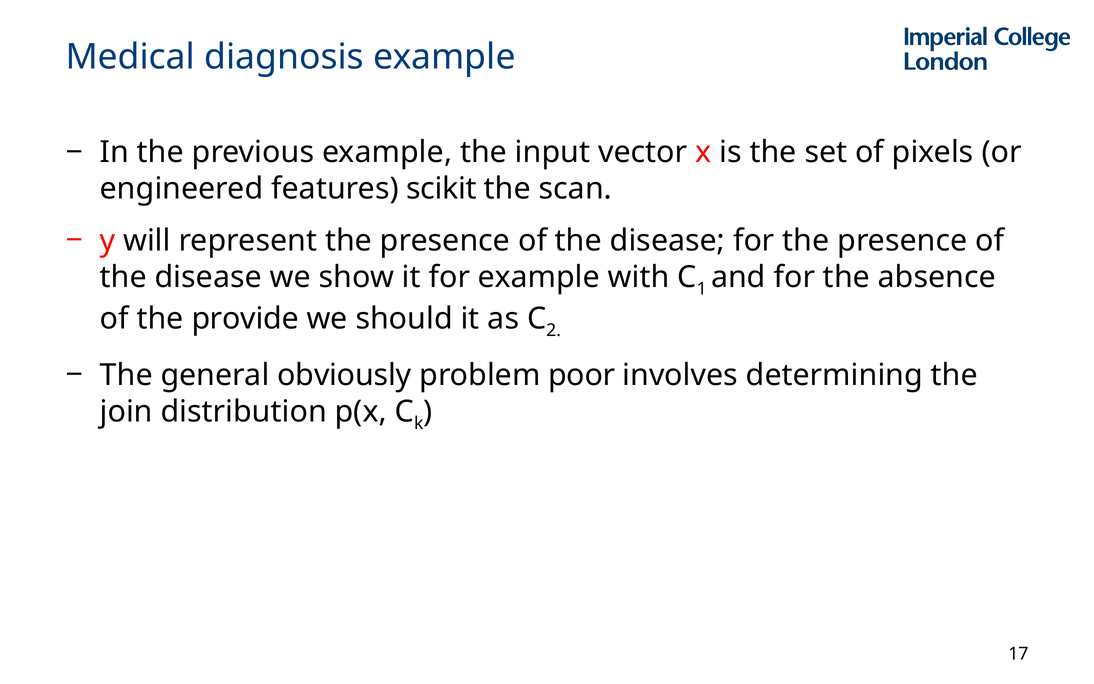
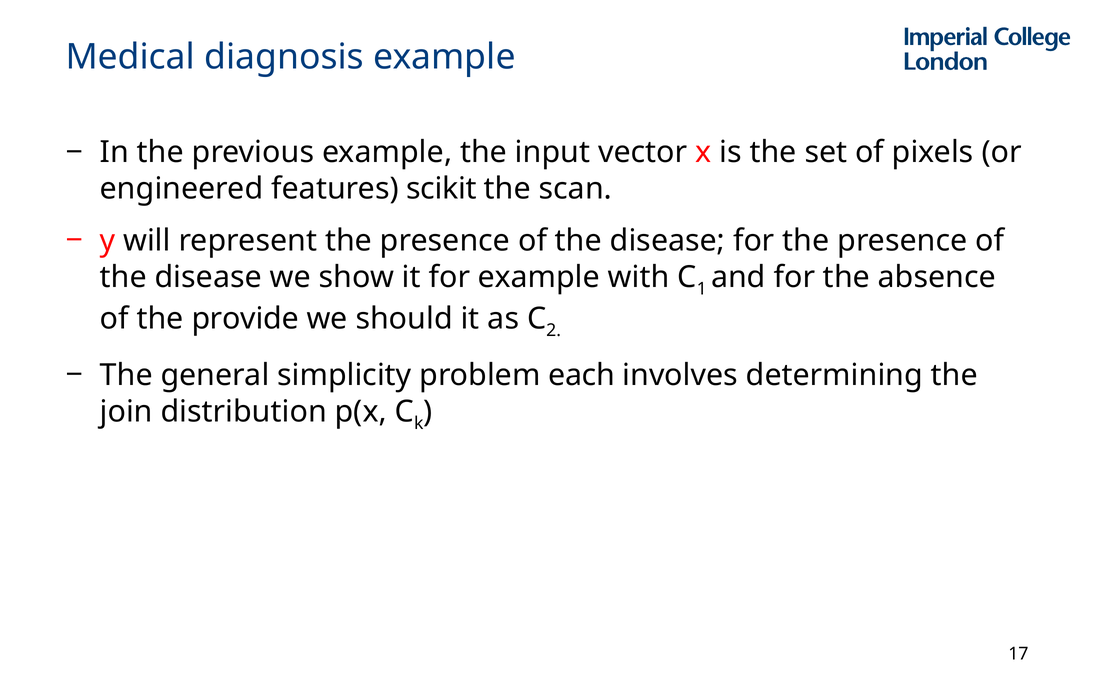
obviously: obviously -> simplicity
poor: poor -> each
